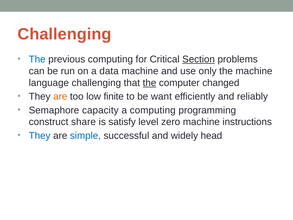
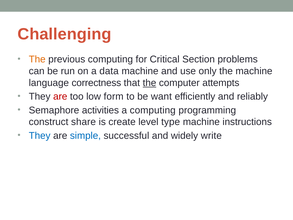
The at (37, 59) colour: blue -> orange
Section underline: present -> none
language challenging: challenging -> correctness
changed: changed -> attempts
are at (60, 96) colour: orange -> red
finite: finite -> form
capacity: capacity -> activities
satisfy: satisfy -> create
zero: zero -> type
head: head -> write
